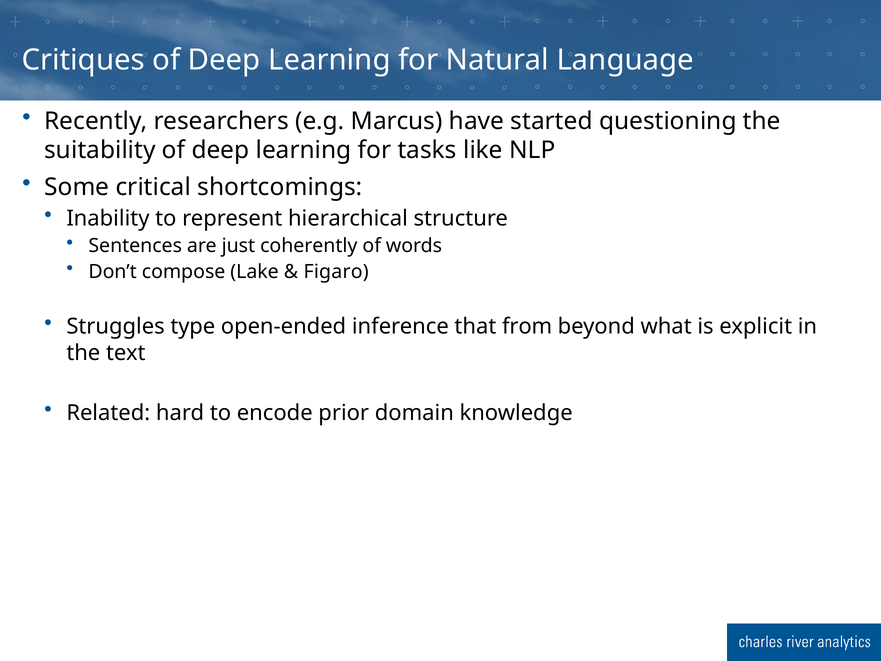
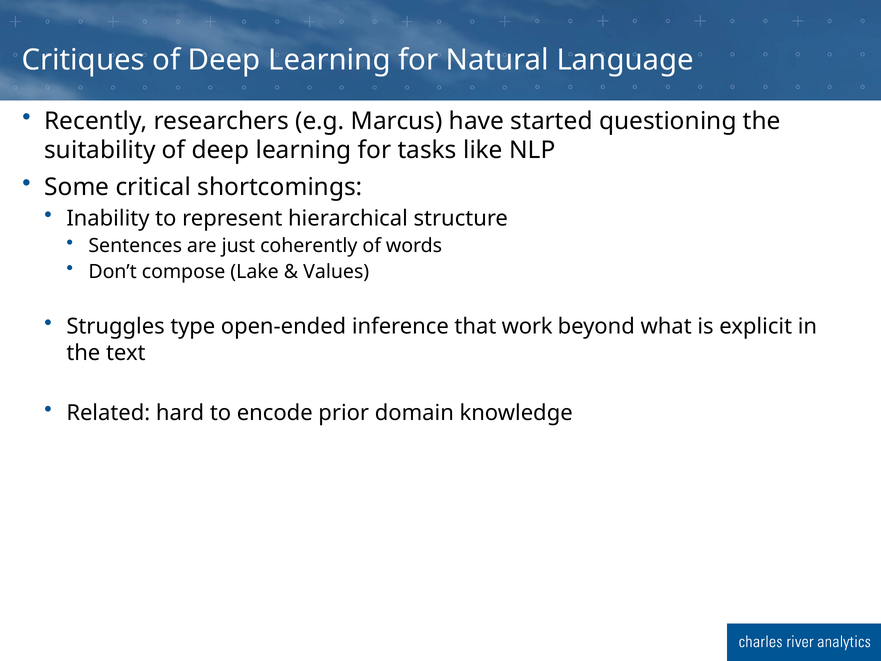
Figaro: Figaro -> Values
from: from -> work
